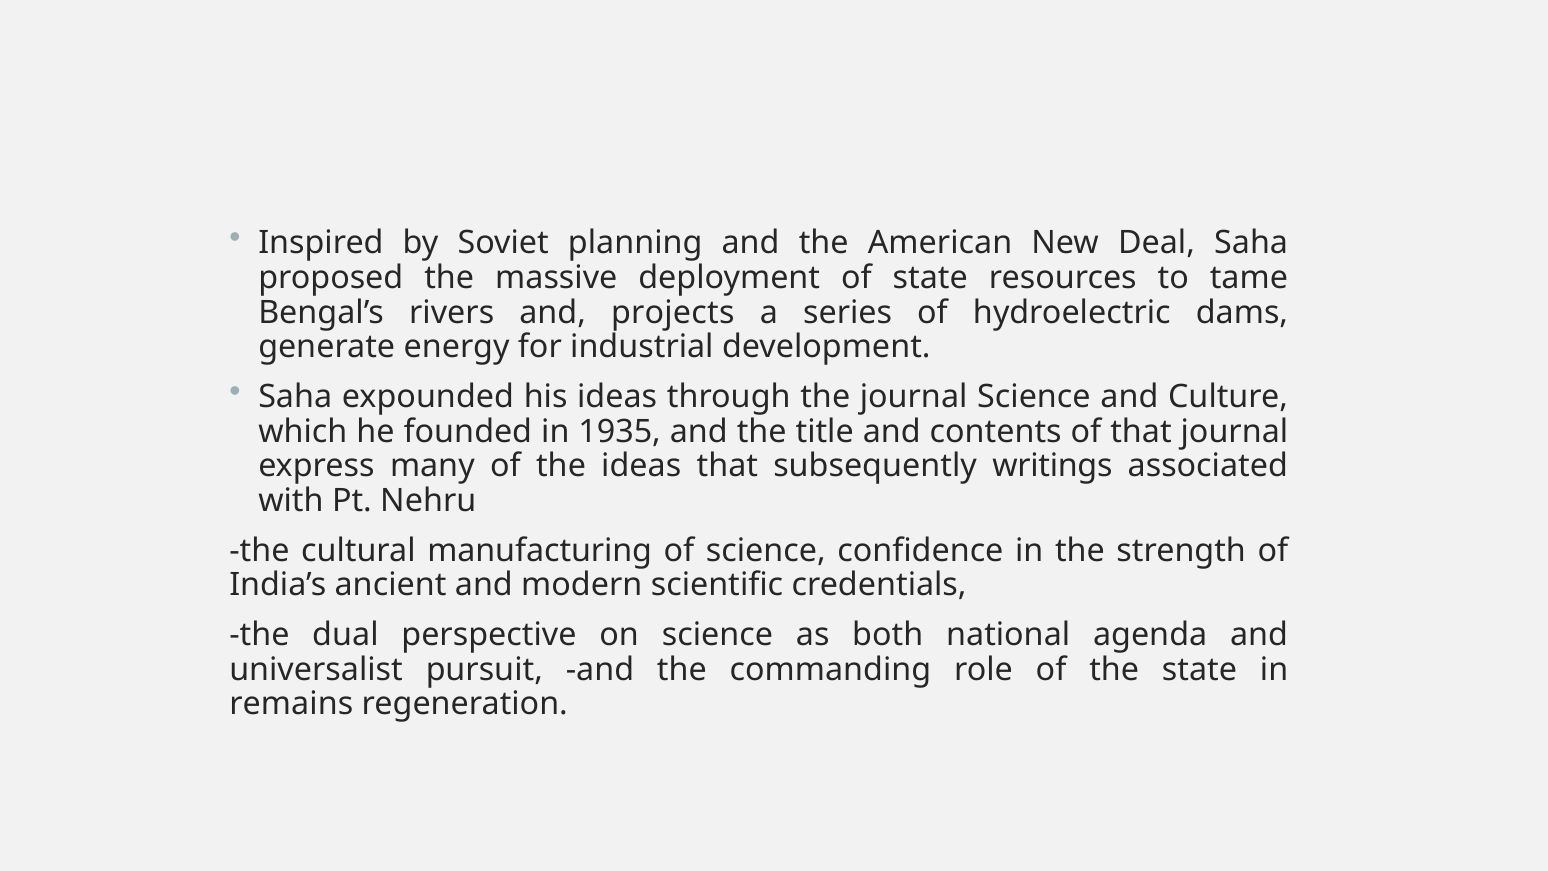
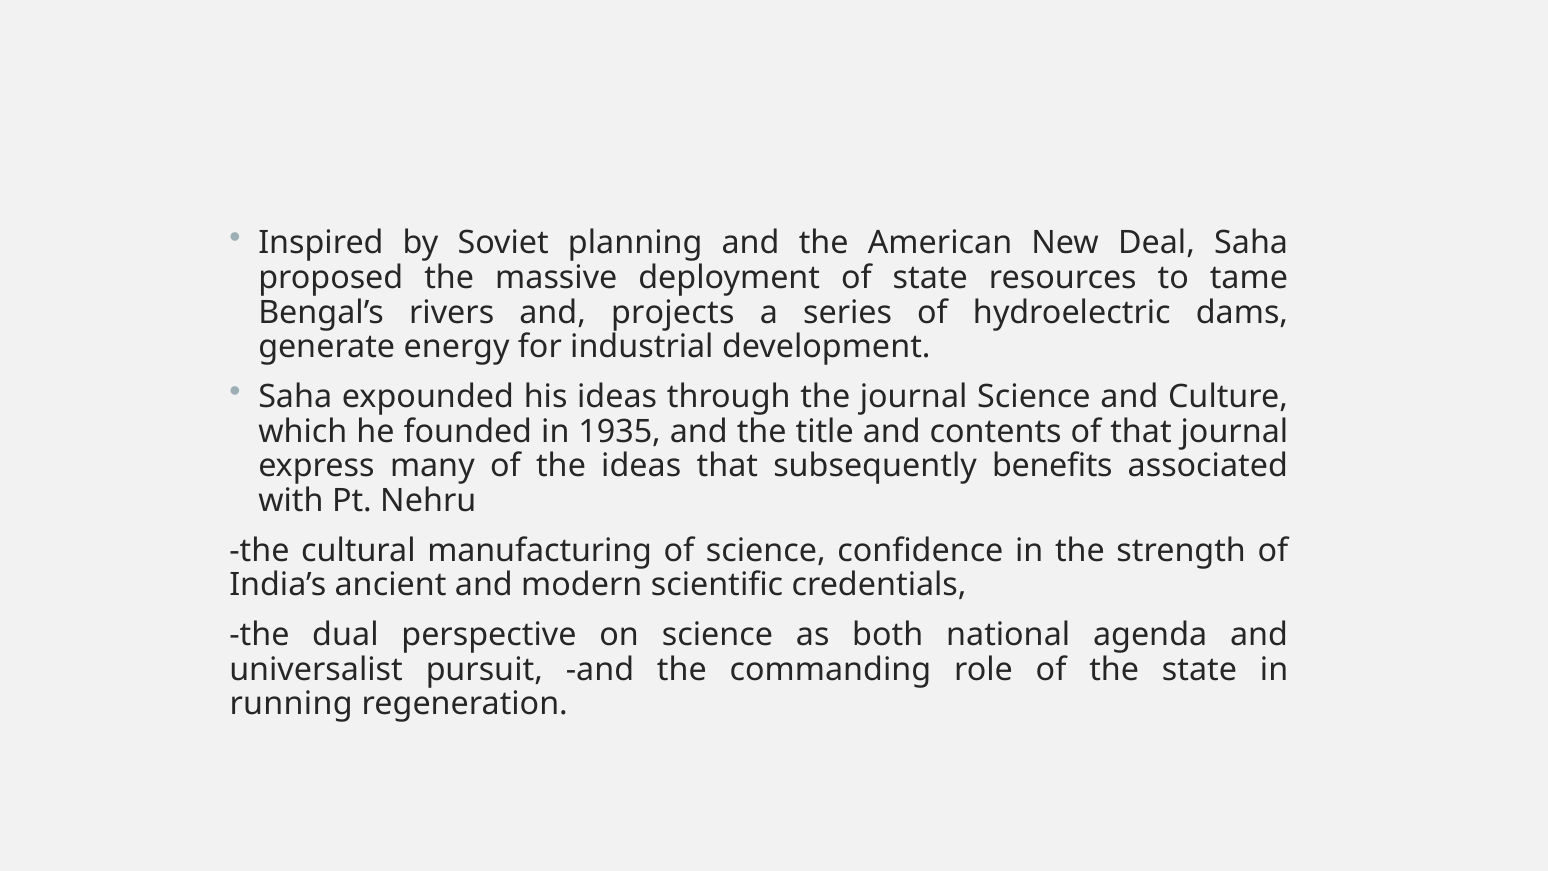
writings: writings -> benefits
remains: remains -> running
